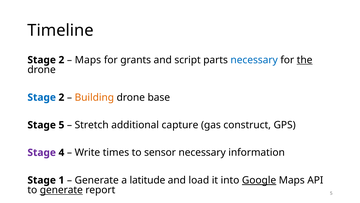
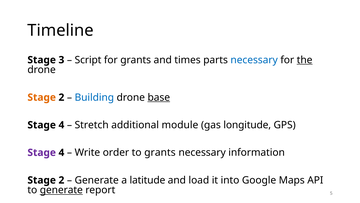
2 at (61, 60): 2 -> 3
Maps at (88, 60): Maps -> Script
script: script -> times
Stage at (42, 97) colour: blue -> orange
Building colour: orange -> blue
base underline: none -> present
5 at (61, 125): 5 -> 4
capture: capture -> module
construct: construct -> longitude
times: times -> order
to sensor: sensor -> grants
1 at (61, 180): 1 -> 2
Google underline: present -> none
